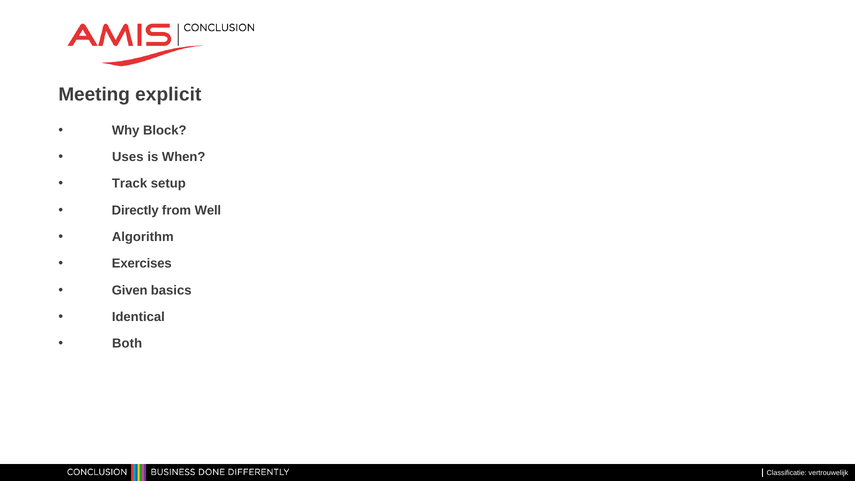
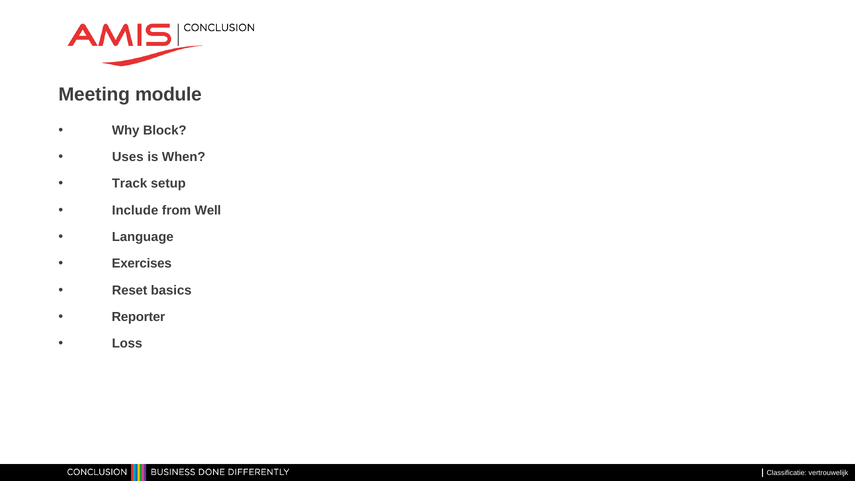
explicit: explicit -> module
Directly: Directly -> Include
Algorithm: Algorithm -> Language
Given: Given -> Reset
Identical: Identical -> Reporter
Both: Both -> Loss
